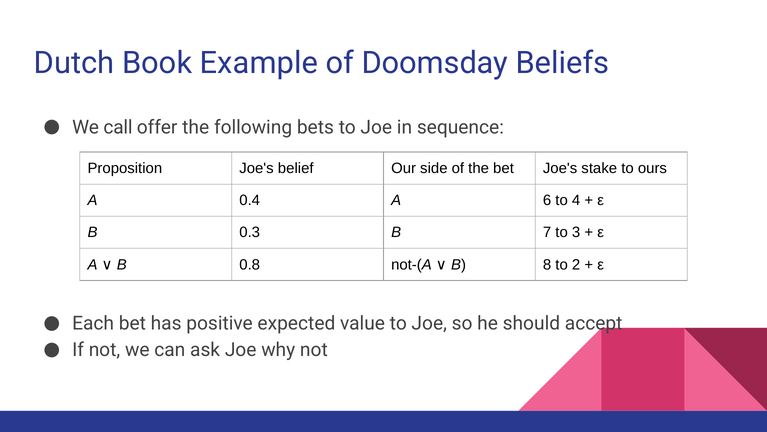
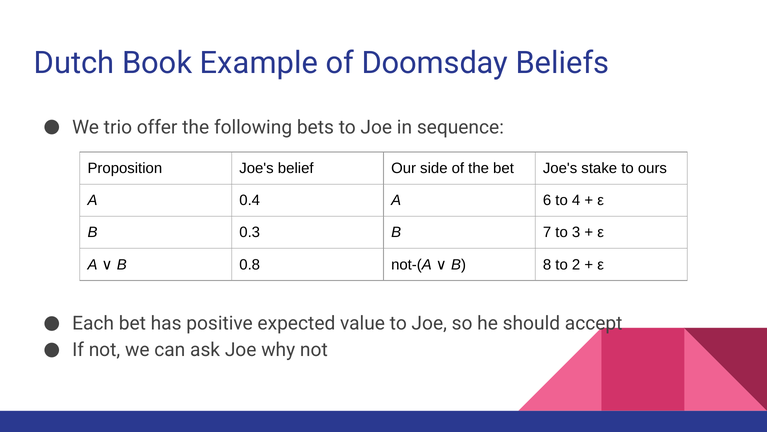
call: call -> trio
